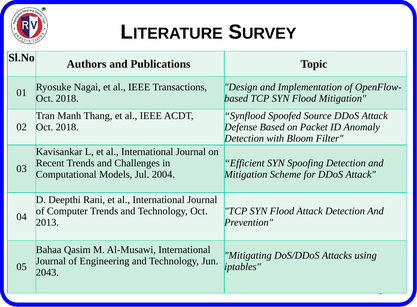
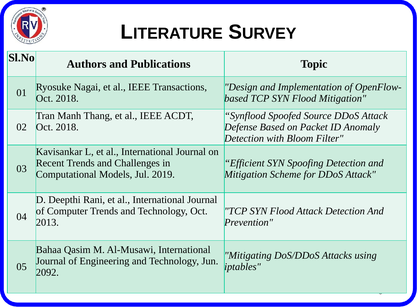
2004: 2004 -> 2019
2043: 2043 -> 2092
